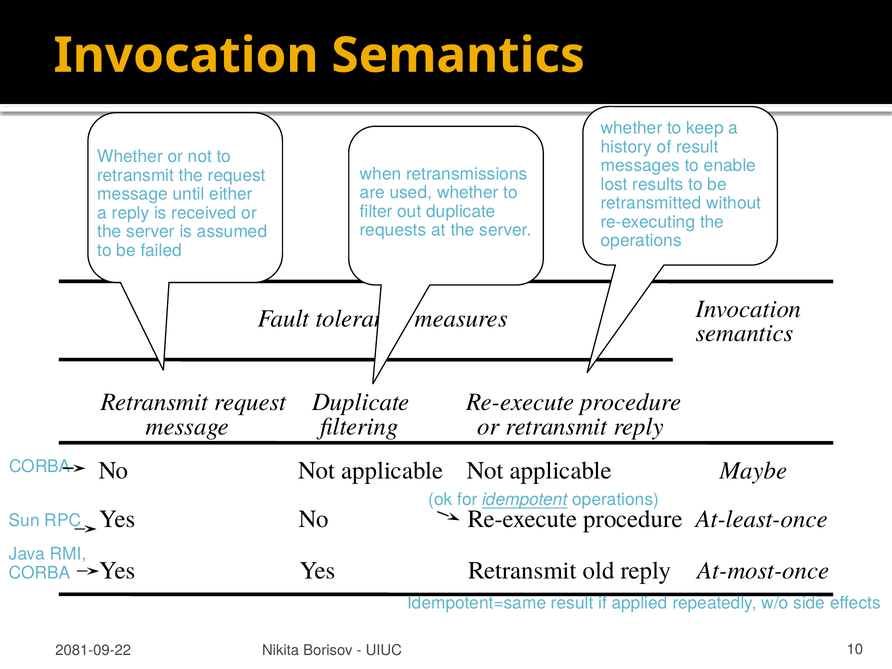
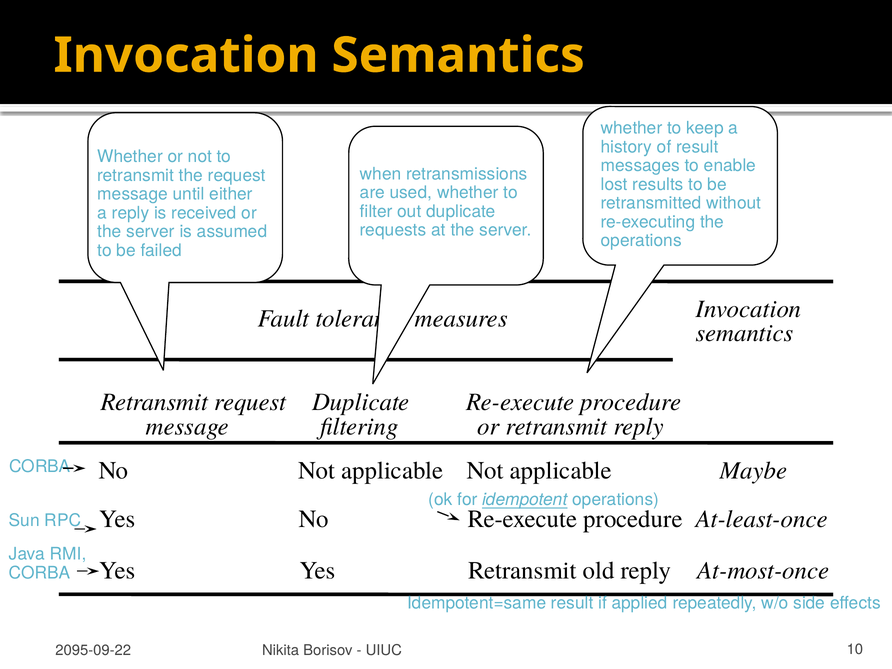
2081-09-22: 2081-09-22 -> 2095-09-22
